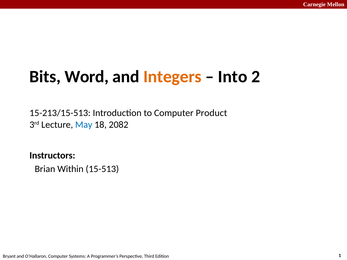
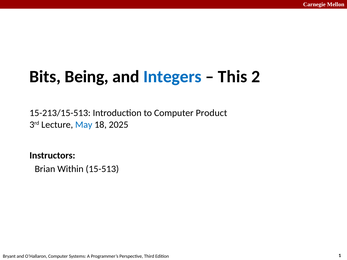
Word: Word -> Being
Integers colour: orange -> blue
Into: Into -> This
2082: 2082 -> 2025
